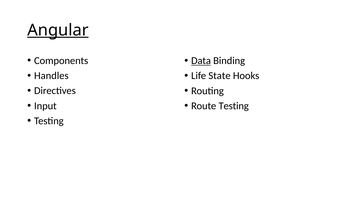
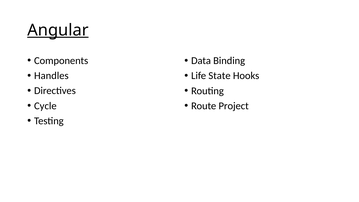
Data underline: present -> none
Input: Input -> Cycle
Route Testing: Testing -> Project
